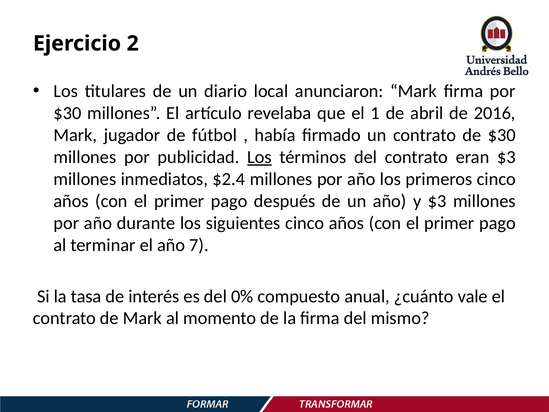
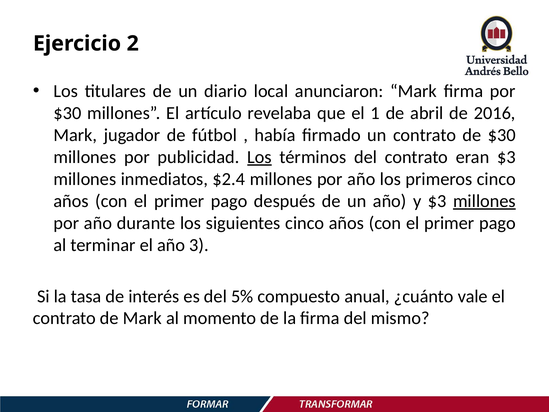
millones at (484, 201) underline: none -> present
7: 7 -> 3
0%: 0% -> 5%
